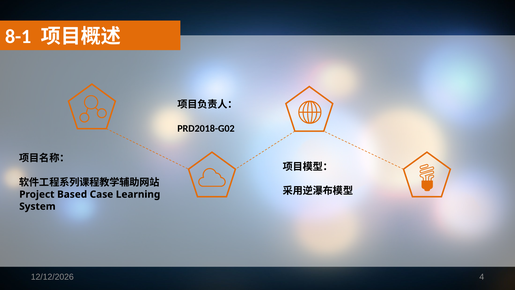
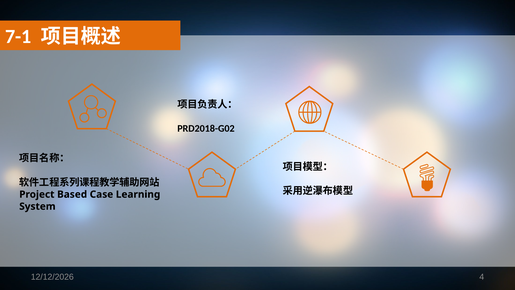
8-1: 8-1 -> 7-1
